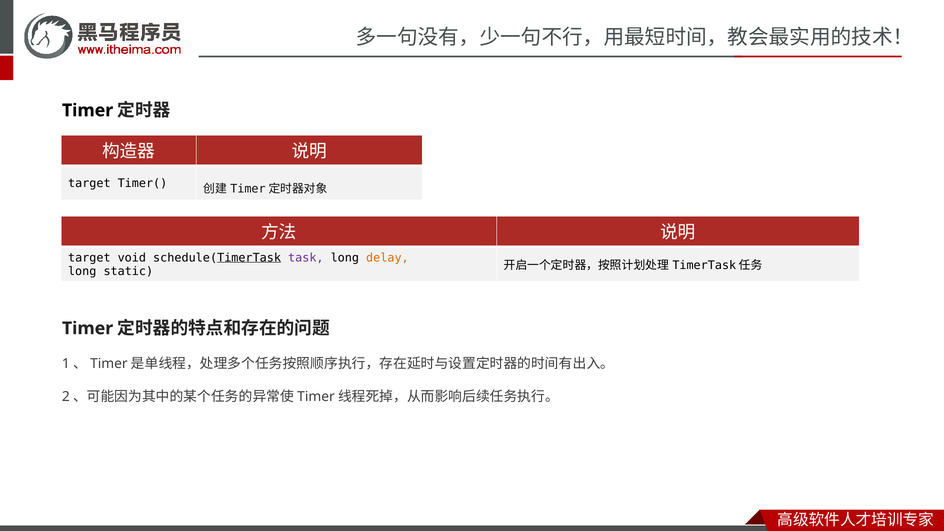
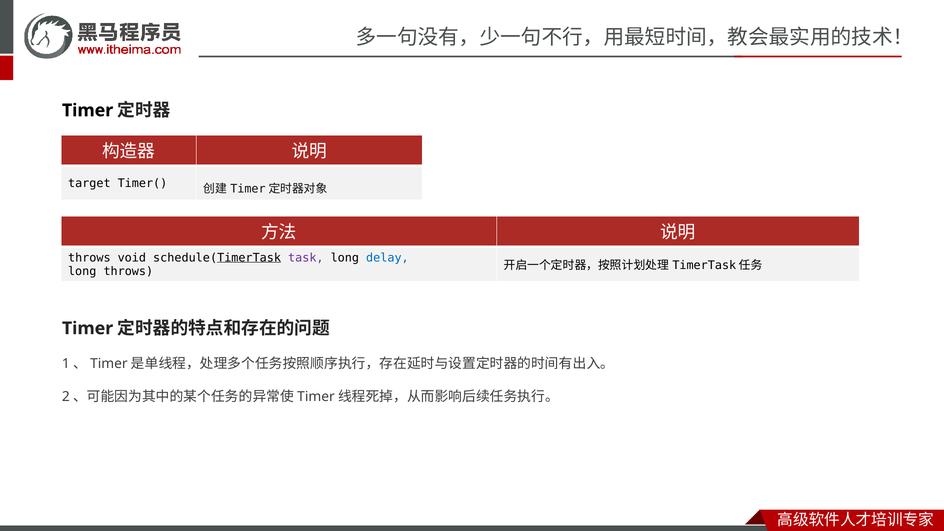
target at (89, 258): target -> throws
delay colour: orange -> blue
long static: static -> throws
